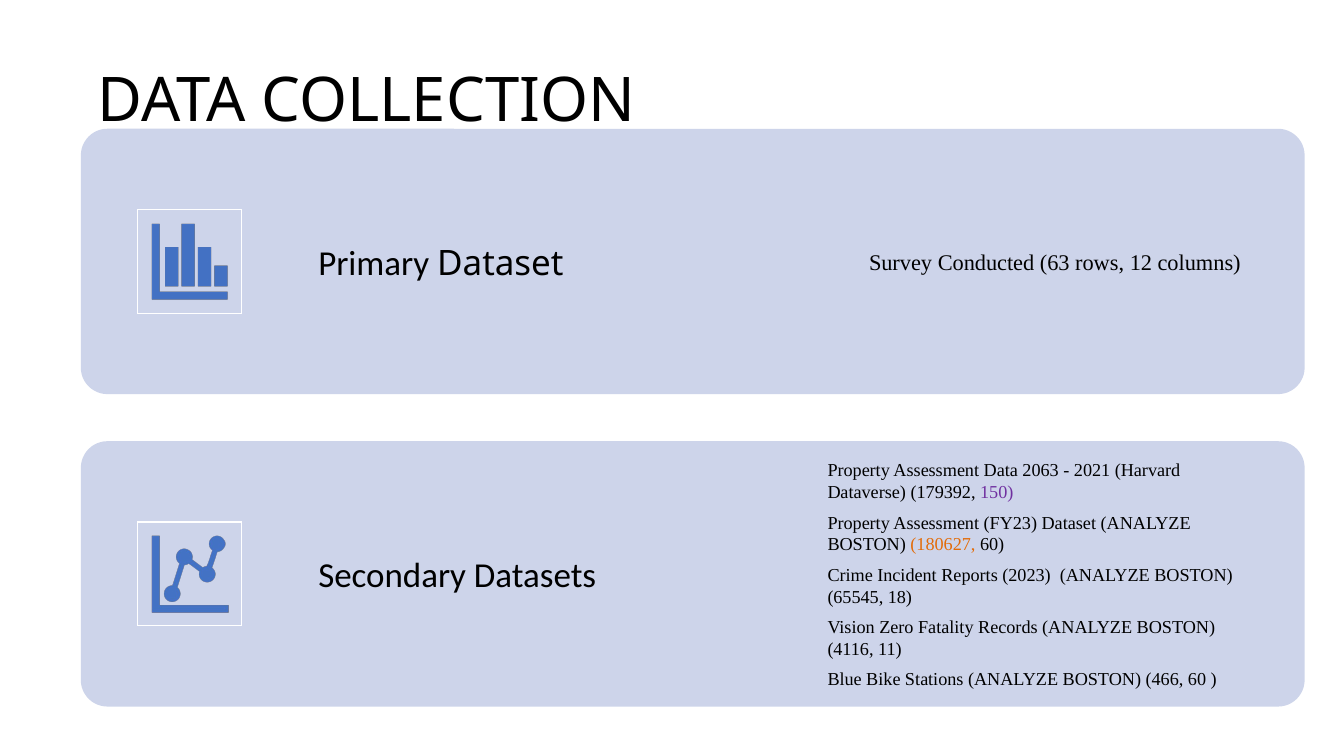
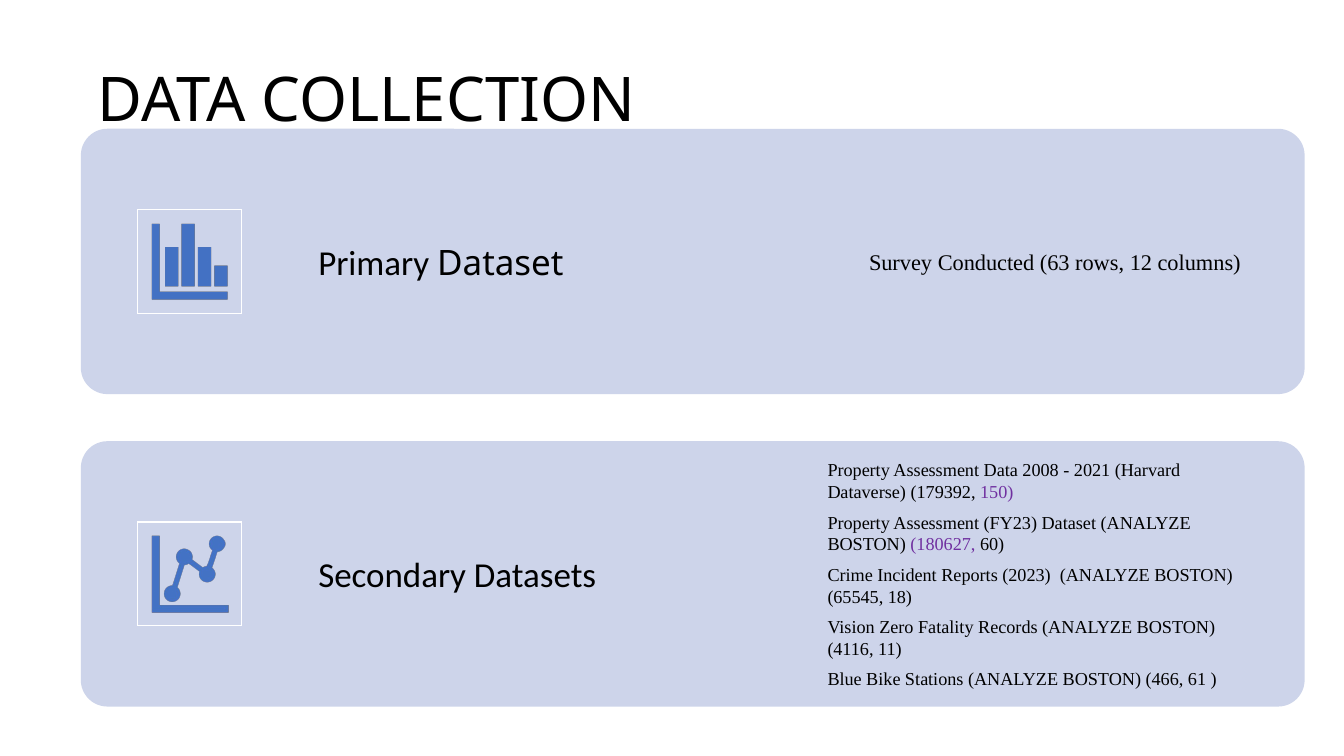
2063: 2063 -> 2008
180627 colour: orange -> purple
466 60: 60 -> 61
